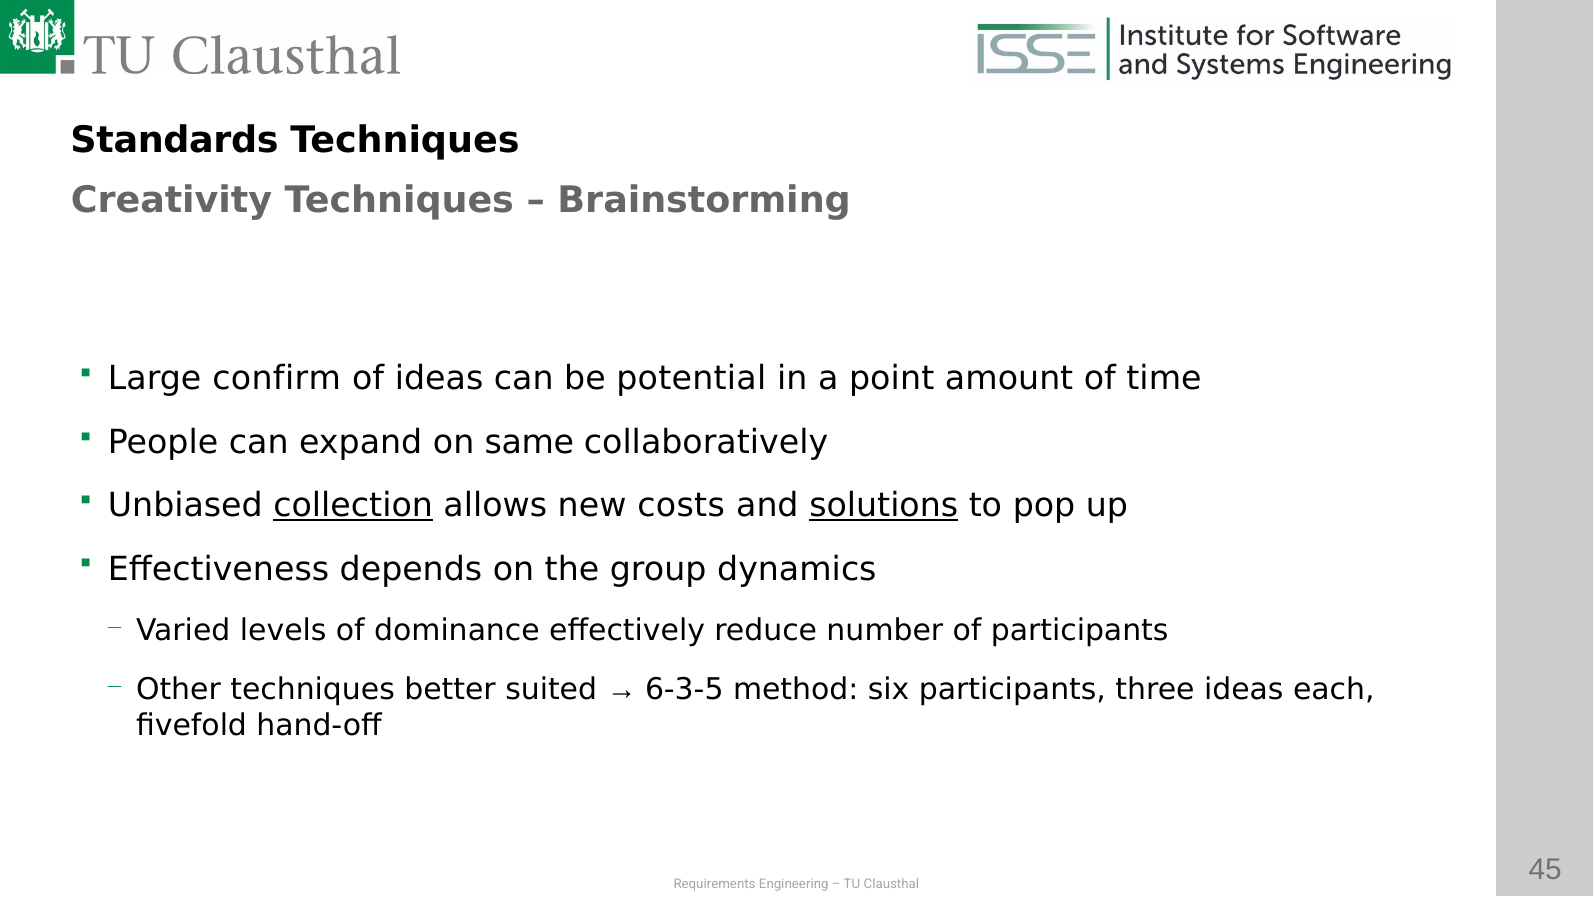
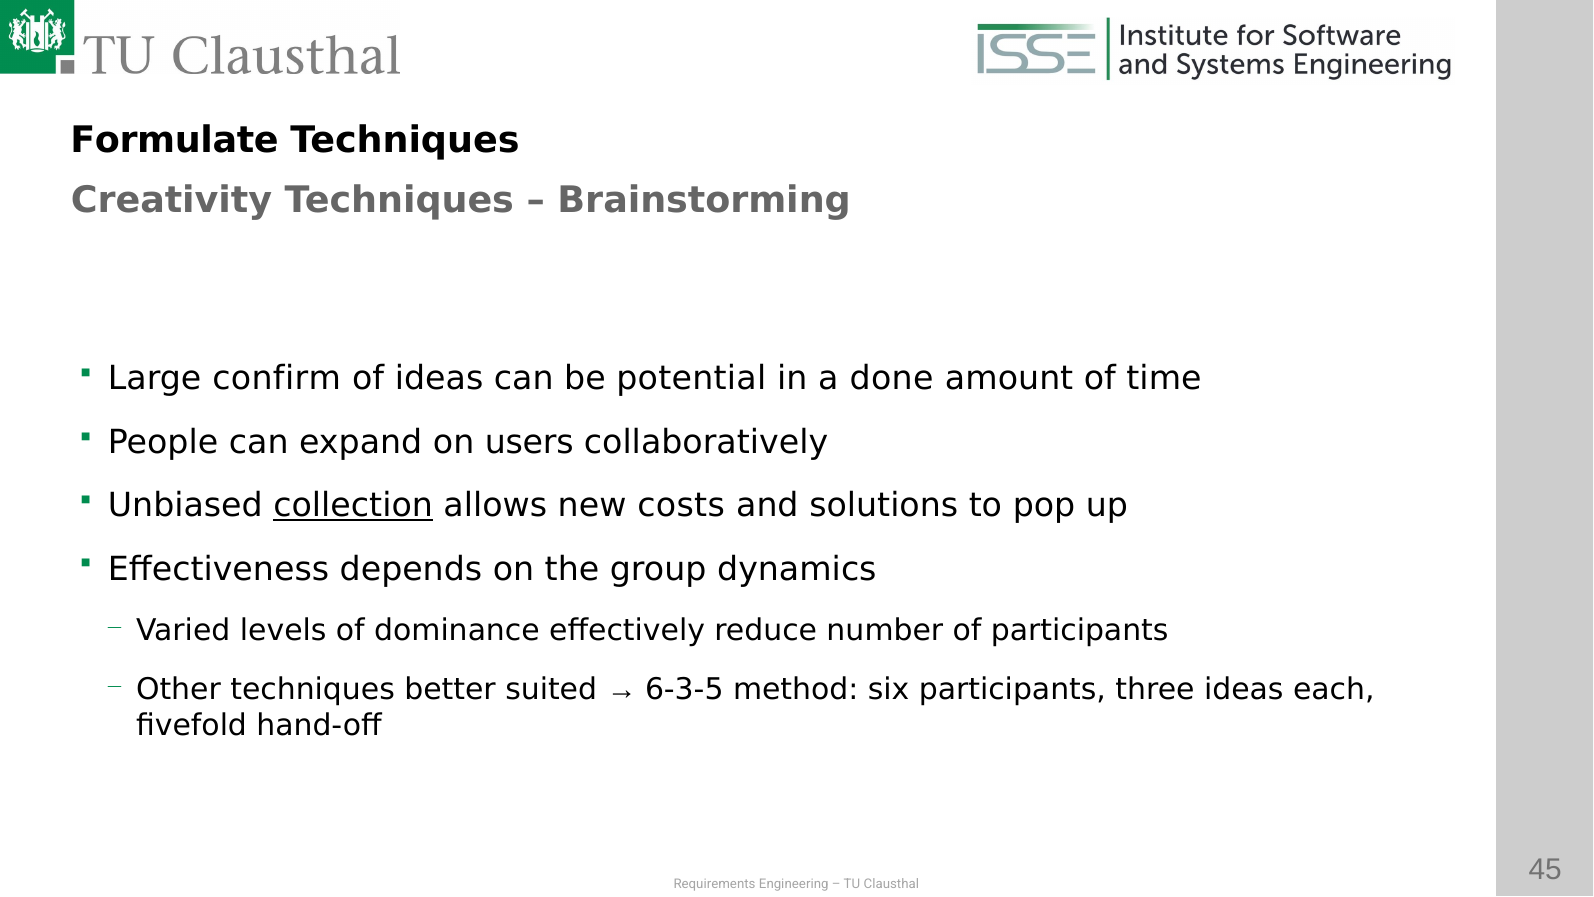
Standards: Standards -> Formulate
point: point -> done
same: same -> users
solutions underline: present -> none
